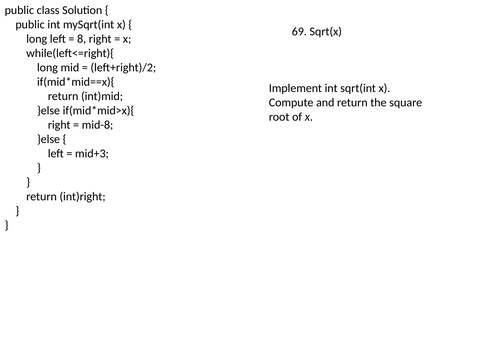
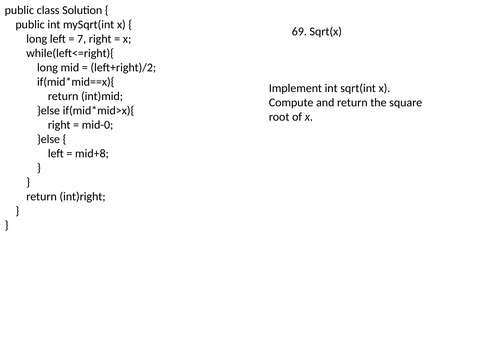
8: 8 -> 7
mid-8: mid-8 -> mid-0
mid+3: mid+3 -> mid+8
